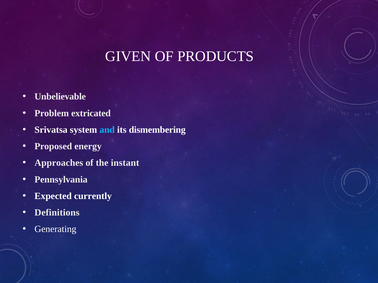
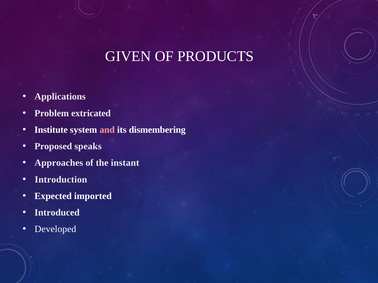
Unbelievable: Unbelievable -> Applications
Srivatsa: Srivatsa -> Institute
and colour: light blue -> pink
energy: energy -> speaks
Pennsylvania: Pennsylvania -> Introduction
currently: currently -> imported
Definitions: Definitions -> Introduced
Generating: Generating -> Developed
